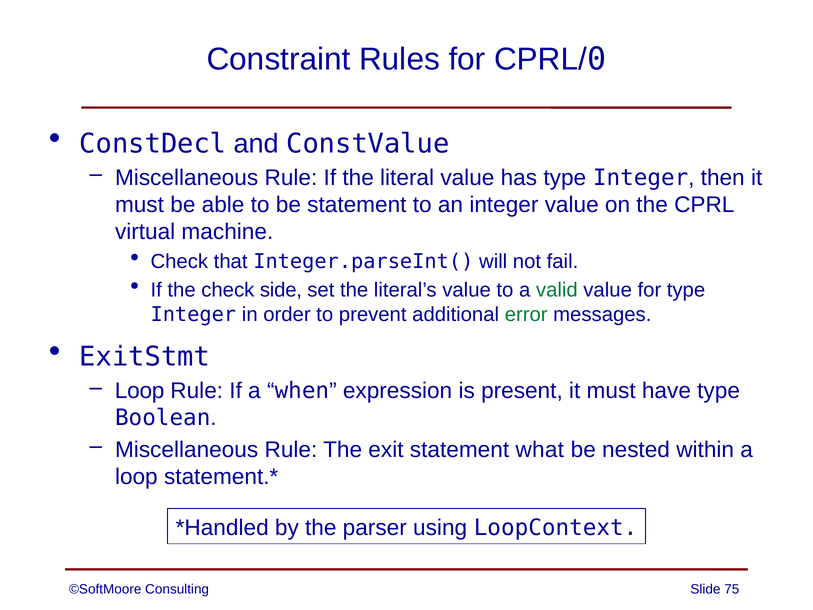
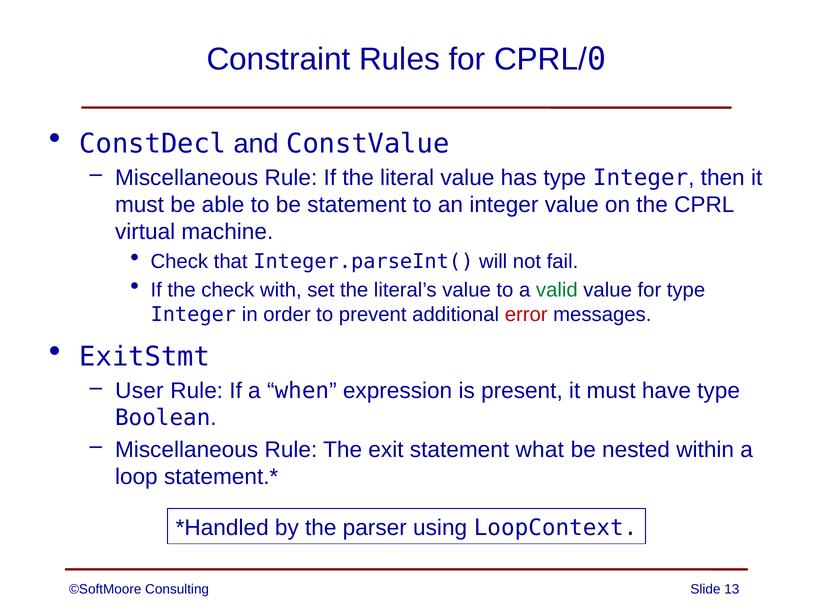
side: side -> with
error colour: green -> red
Loop at (140, 391): Loop -> User
75: 75 -> 13
